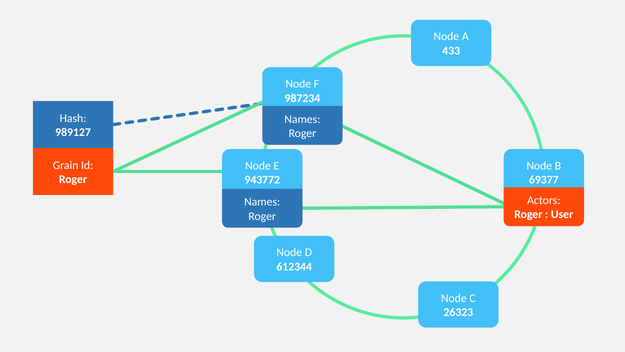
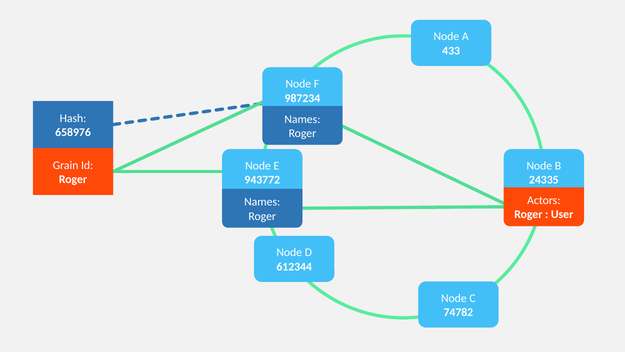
989127: 989127 -> 658976
69377: 69377 -> 24335
26323: 26323 -> 74782
